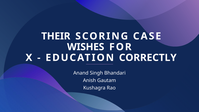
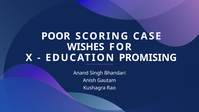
THEIR: THEIR -> POOR
CORRECTLY: CORRECTLY -> PROMISING
